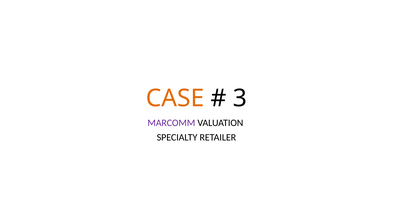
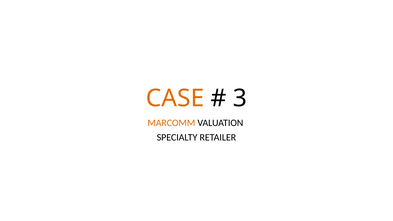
MARCOMM colour: purple -> orange
